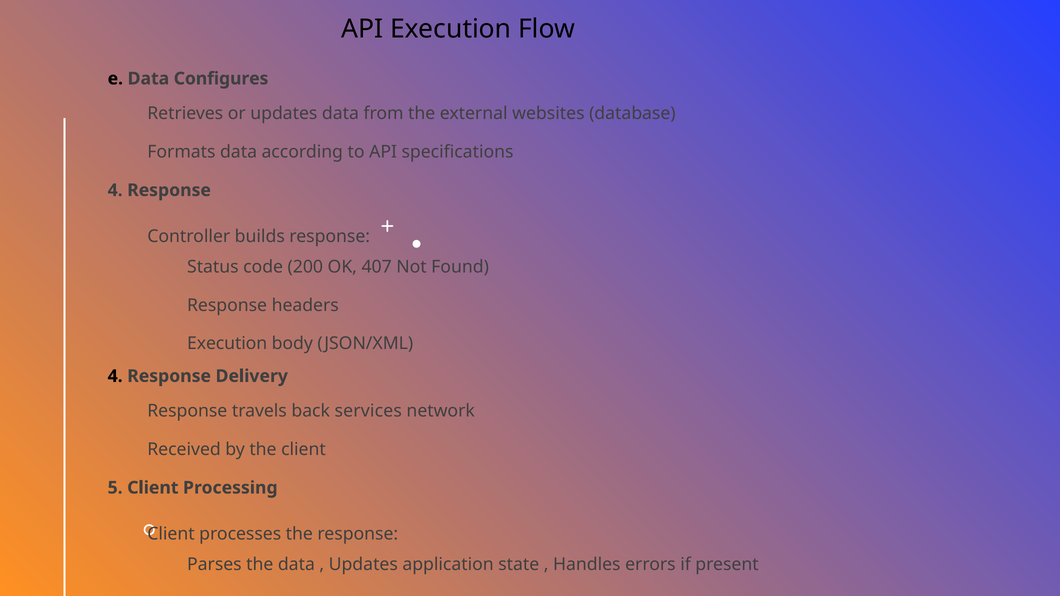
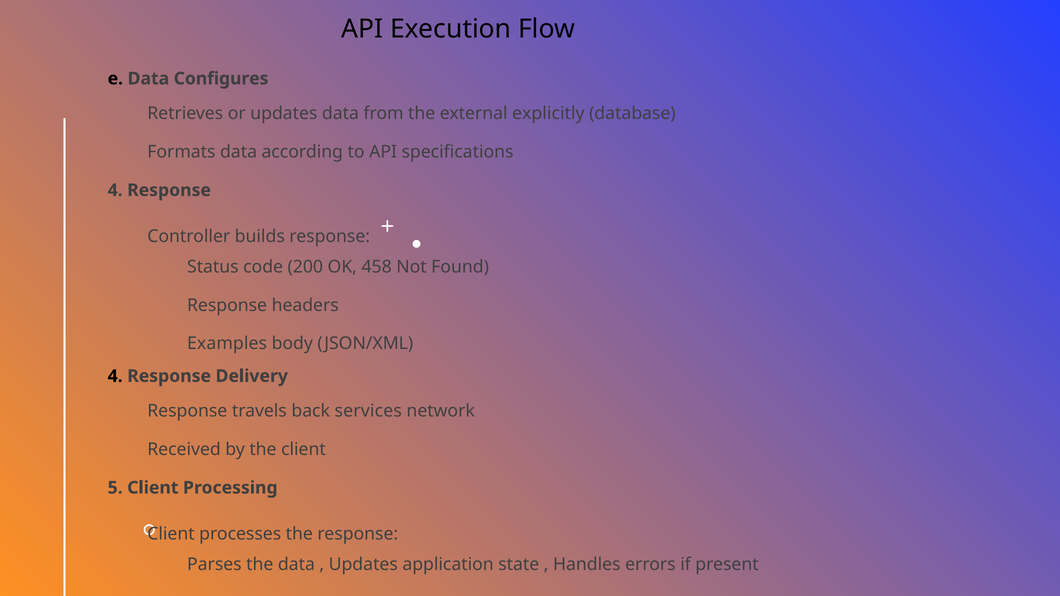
websites: websites -> explicitly
407: 407 -> 458
Execution at (227, 344): Execution -> Examples
